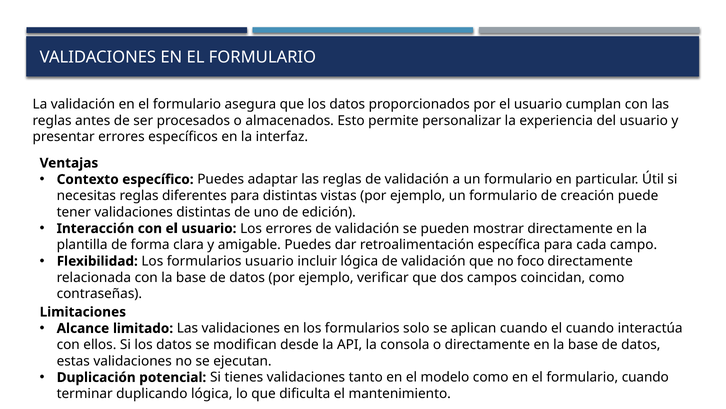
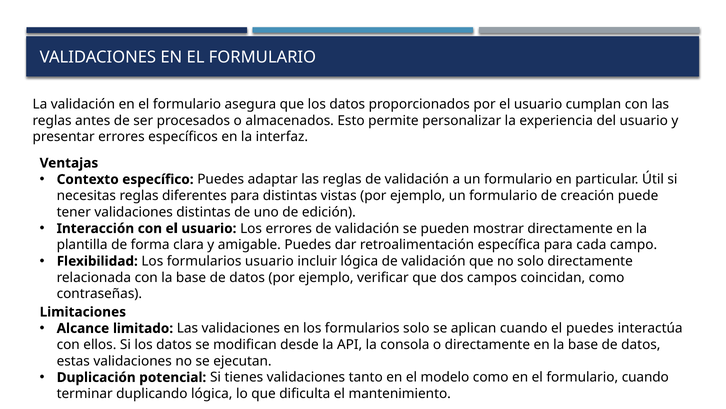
no foco: foco -> solo
el cuando: cuando -> puedes
